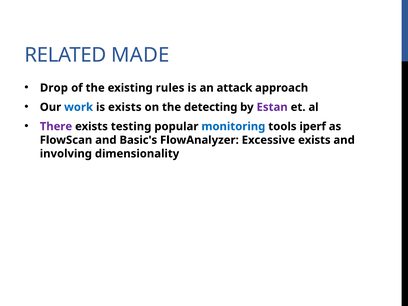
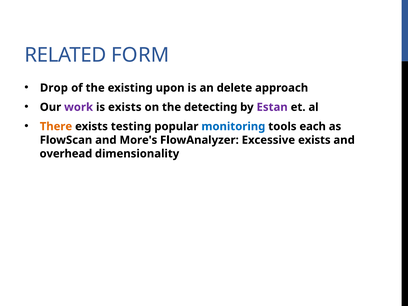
MADE: MADE -> FORM
rules: rules -> upon
attack: attack -> delete
work colour: blue -> purple
There colour: purple -> orange
iperf: iperf -> each
Basic's: Basic's -> More's
involving: involving -> overhead
